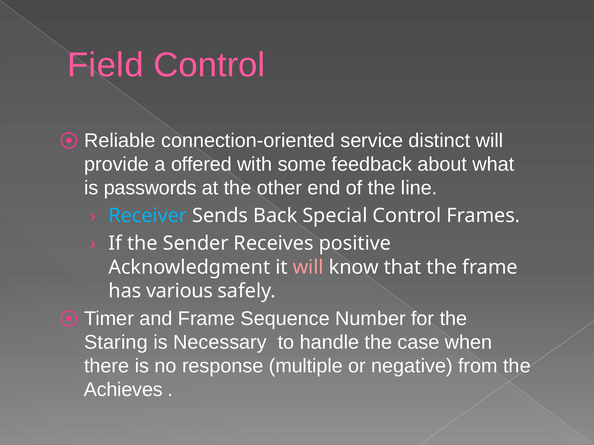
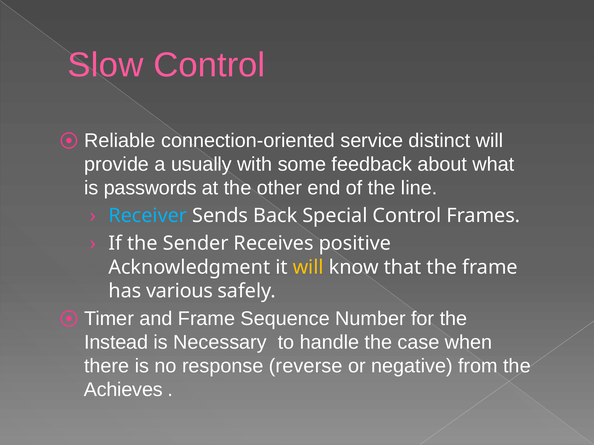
Field: Field -> Slow
offered: offered -> usually
will at (308, 267) colour: pink -> yellow
Staring: Staring -> Instead
multiple: multiple -> reverse
